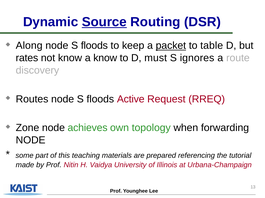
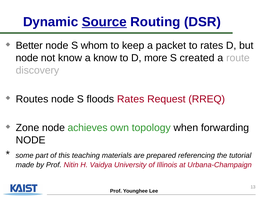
Along: Along -> Better
floods at (94, 46): floods -> whom
packet underline: present -> none
to table: table -> rates
rates at (27, 58): rates -> node
must: must -> more
ignores: ignores -> created
floods Active: Active -> Rates
